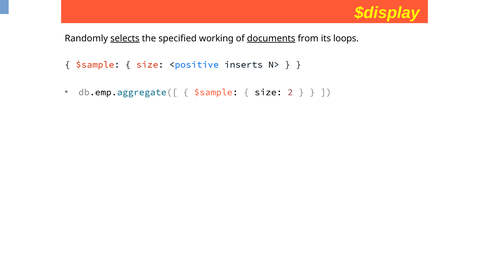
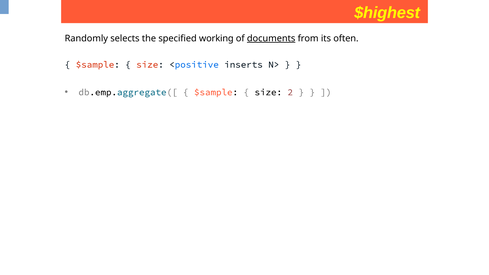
$display: $display -> $highest
selects underline: present -> none
loops: loops -> often
